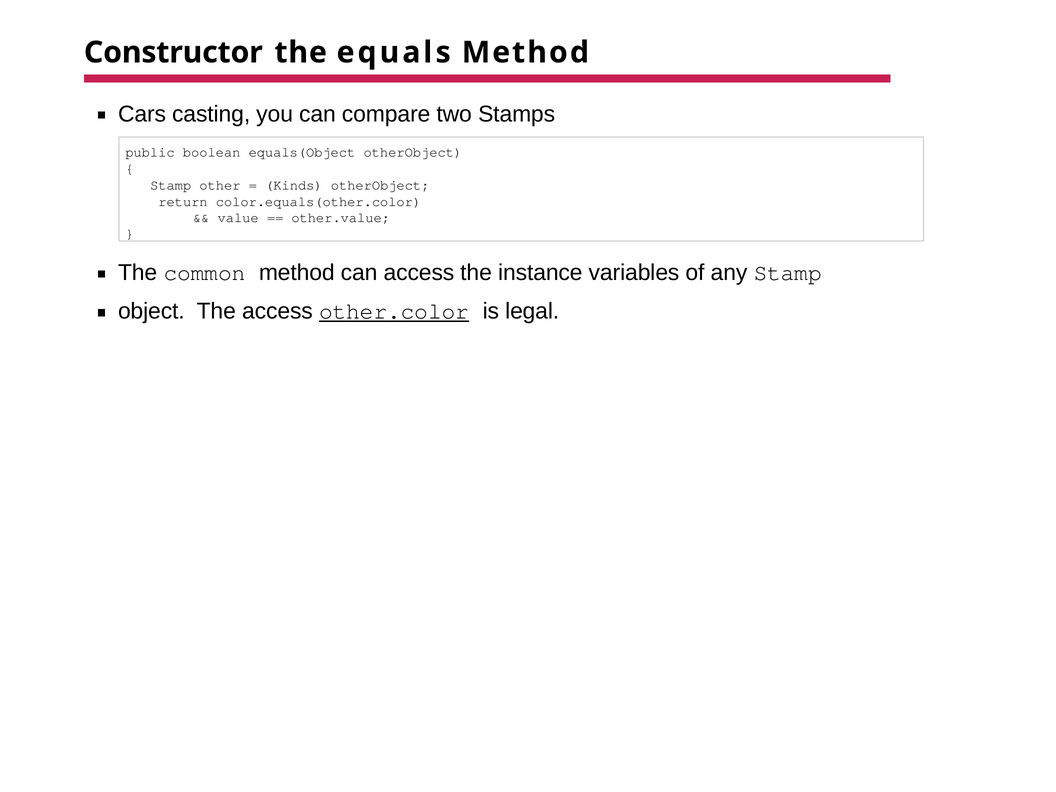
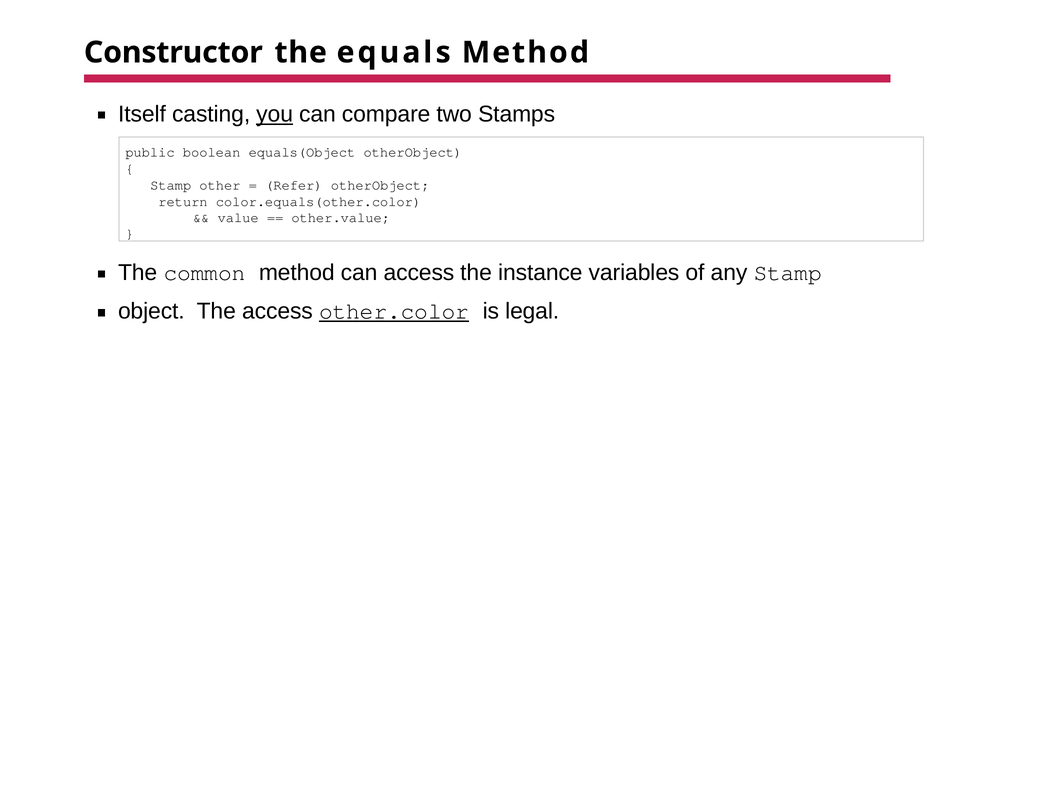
Cars: Cars -> Itself
you underline: none -> present
Kinds: Kinds -> Refer
